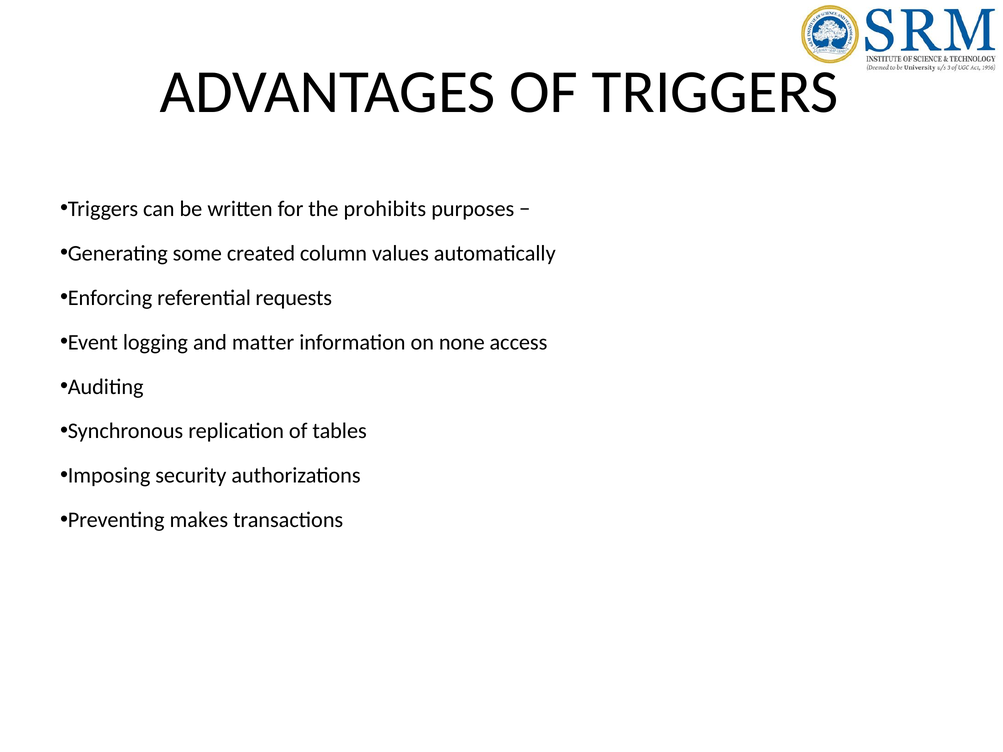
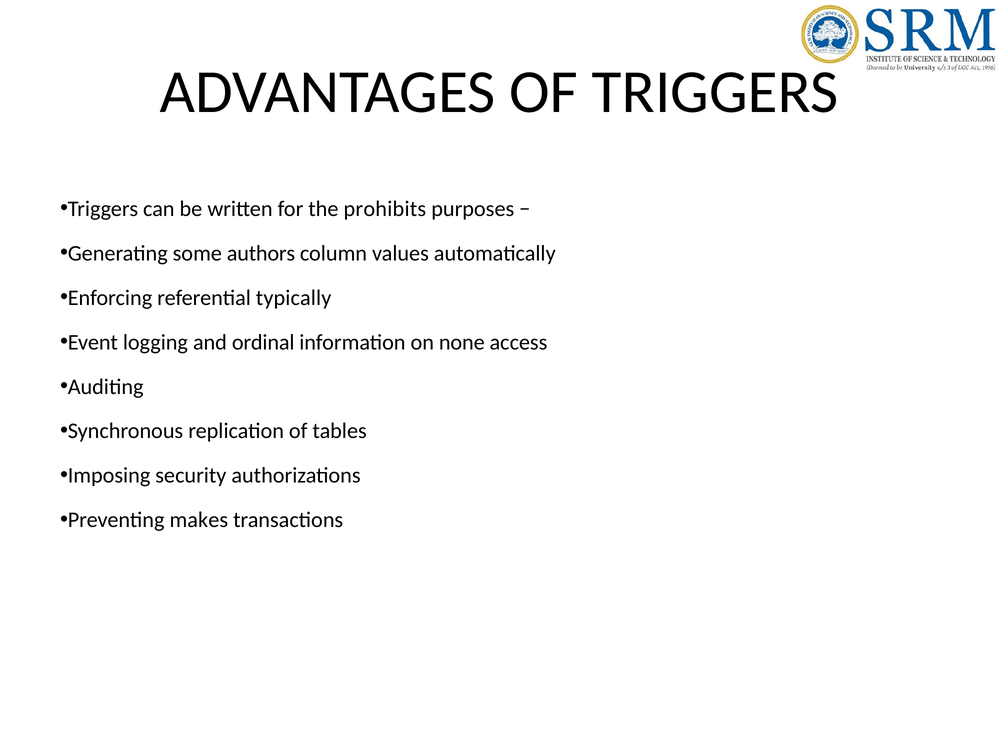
created: created -> authors
requests: requests -> typically
matter: matter -> ordinal
